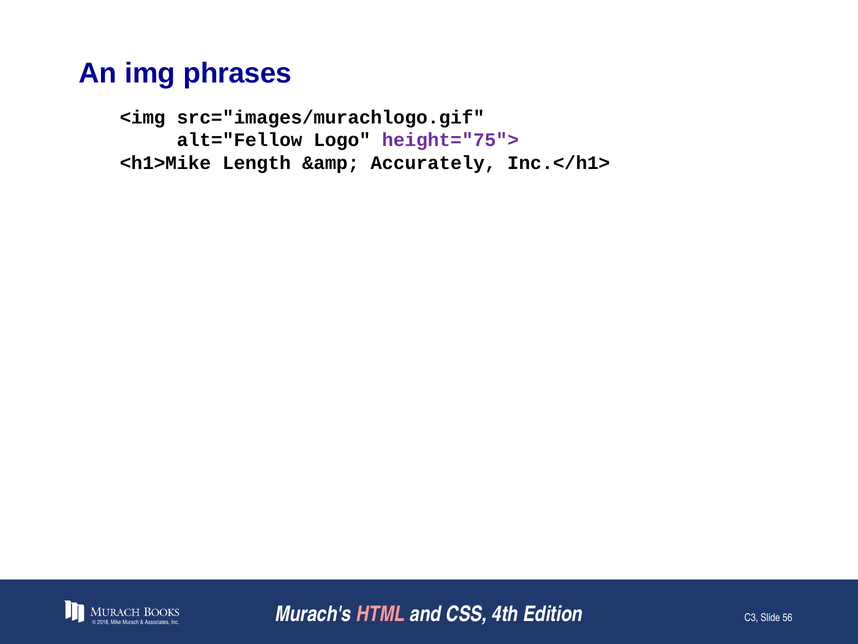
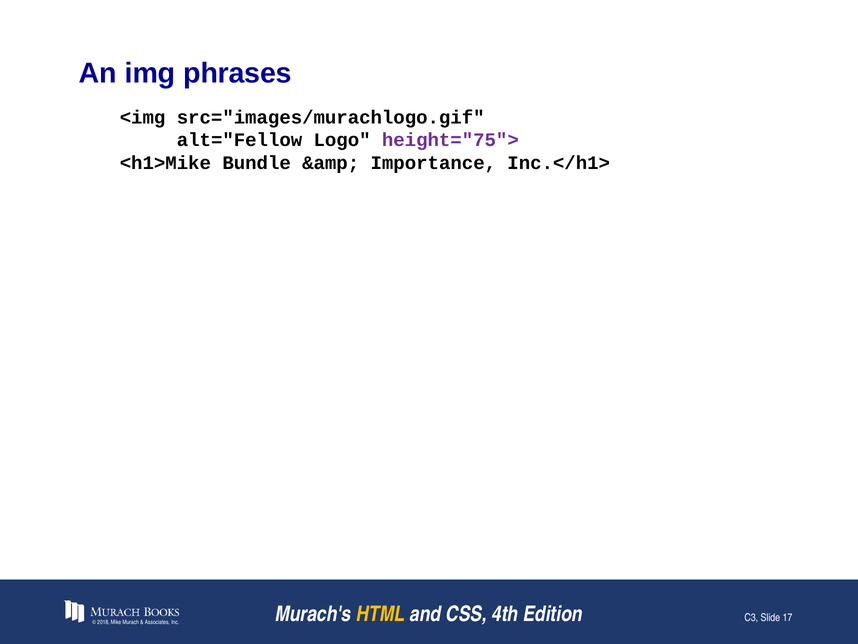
Length: Length -> Bundle
Accurately: Accurately -> Importance
HTML colour: pink -> yellow
56: 56 -> 17
